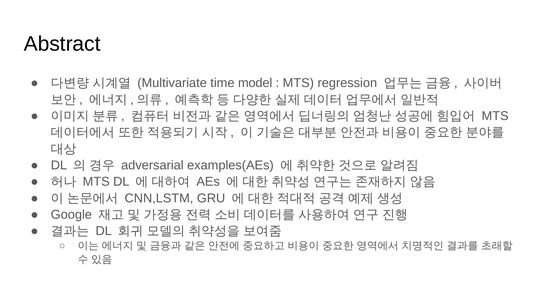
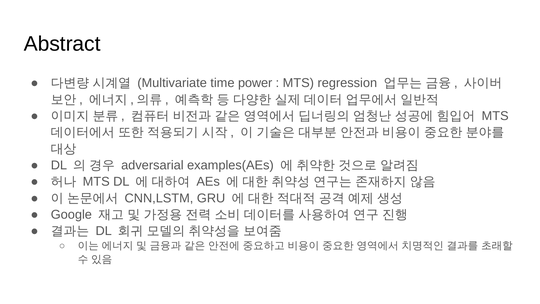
model: model -> power
